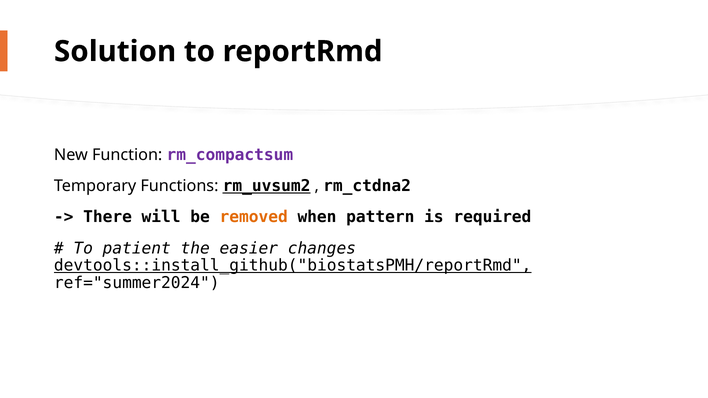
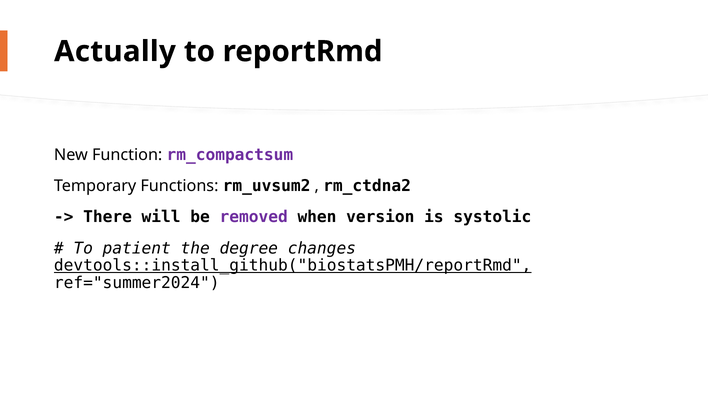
Solution: Solution -> Actually
rm_uvsum2 underline: present -> none
removed colour: orange -> purple
pattern: pattern -> version
required: required -> systolic
easier: easier -> degree
